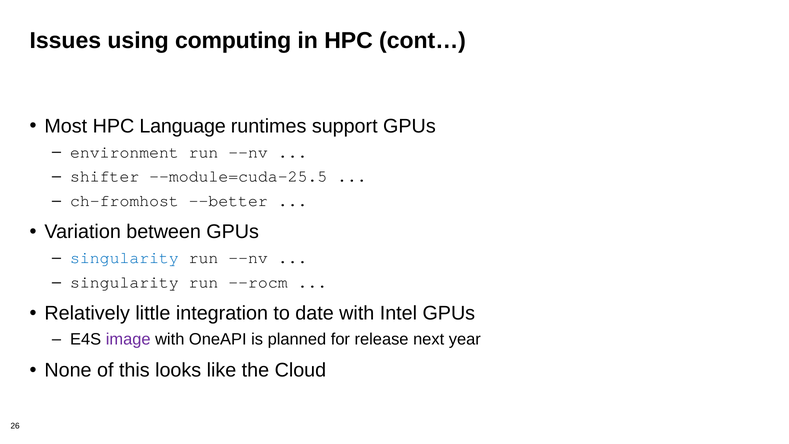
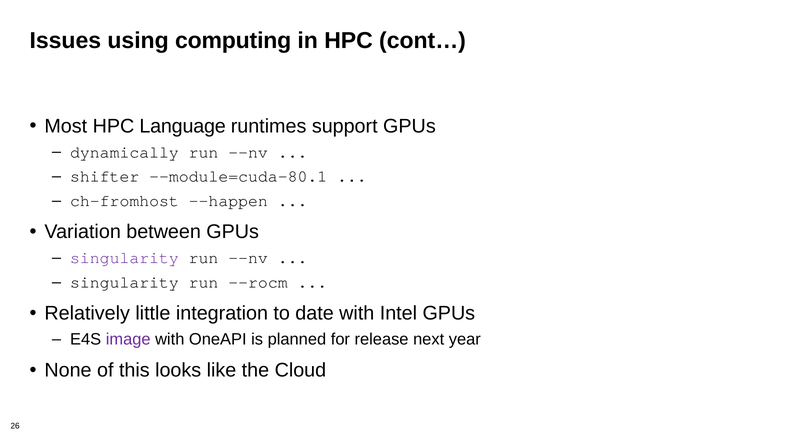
environment: environment -> dynamically
--module=cuda-25.5: --module=cuda-25.5 -> --module=cuda-80.1
--better: --better -> --happen
singularity at (124, 258) colour: blue -> purple
